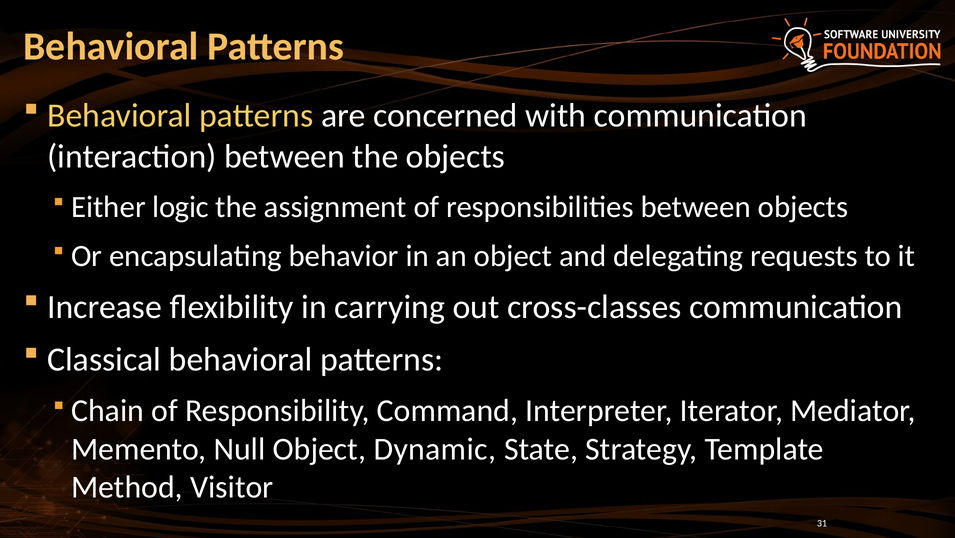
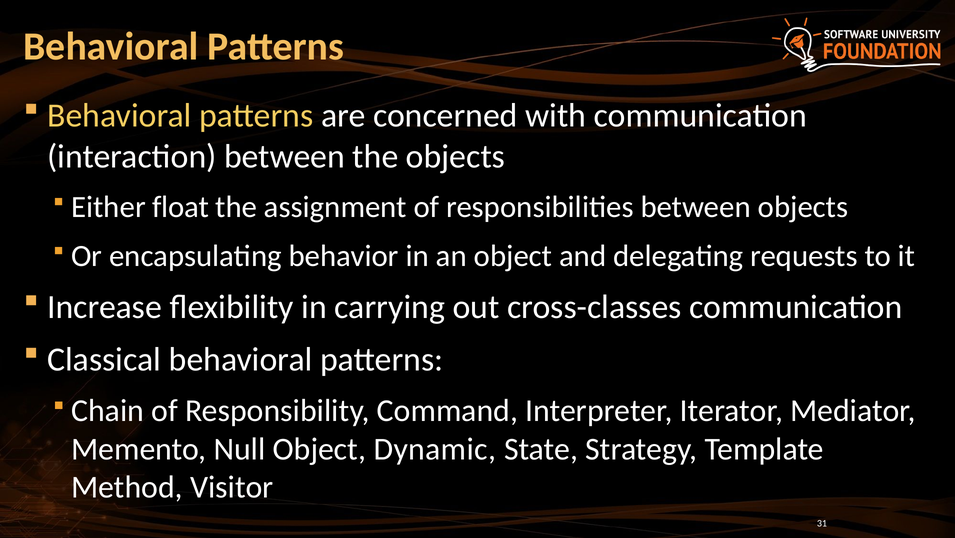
logic: logic -> float
